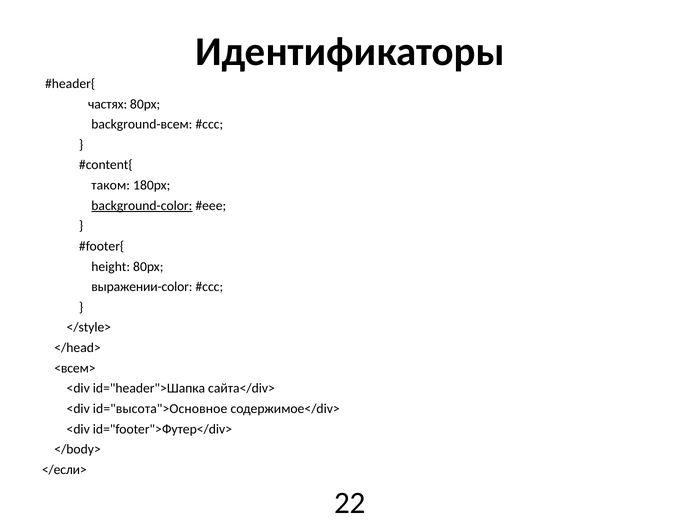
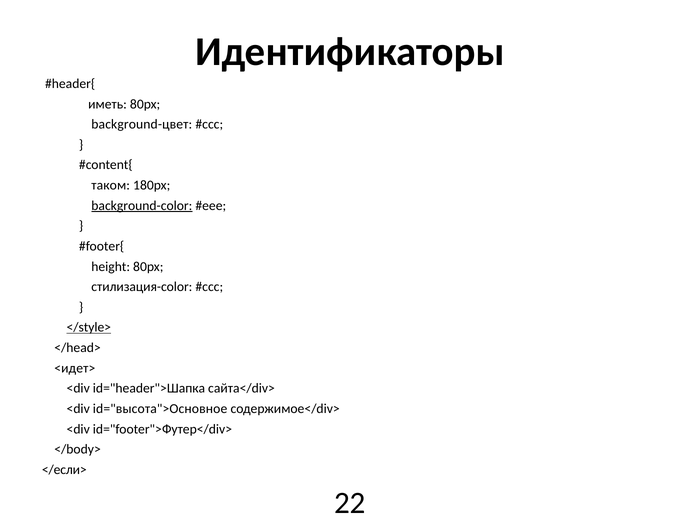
частях: частях -> иметь
background-всем: background-всем -> background-цвет
выражении-color: выражении-color -> стилизация-color
</style> underline: none -> present
<всем>: <всем> -> <идет>
